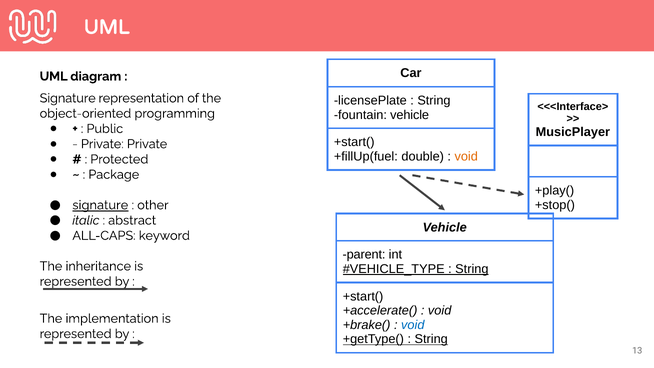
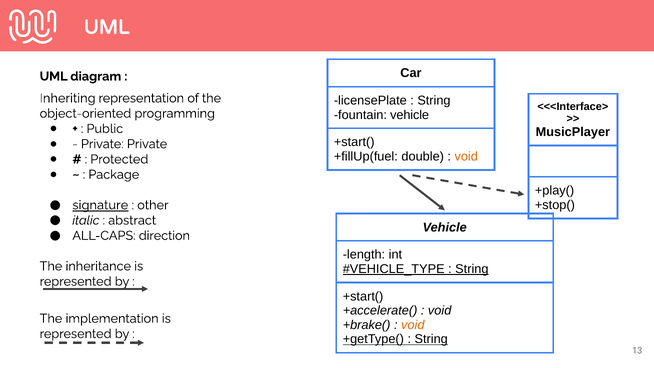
Signature at (68, 98): Signature -> Inheriting
keyword: keyword -> direction
parent: parent -> length
void at (413, 325) colour: blue -> orange
